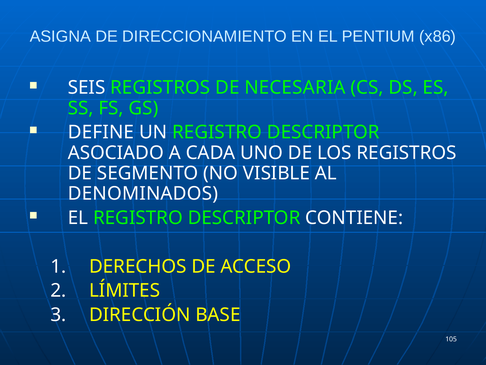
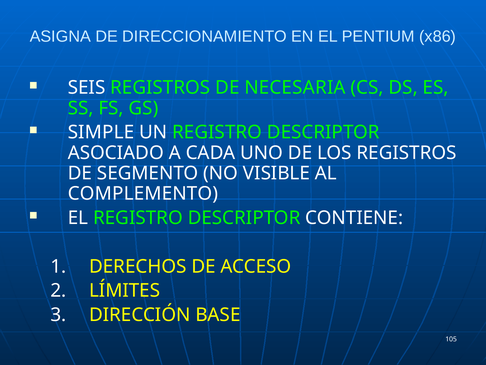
DEFINE: DEFINE -> SIMPLE
DENOMINADOS: DENOMINADOS -> COMPLEMENTO
